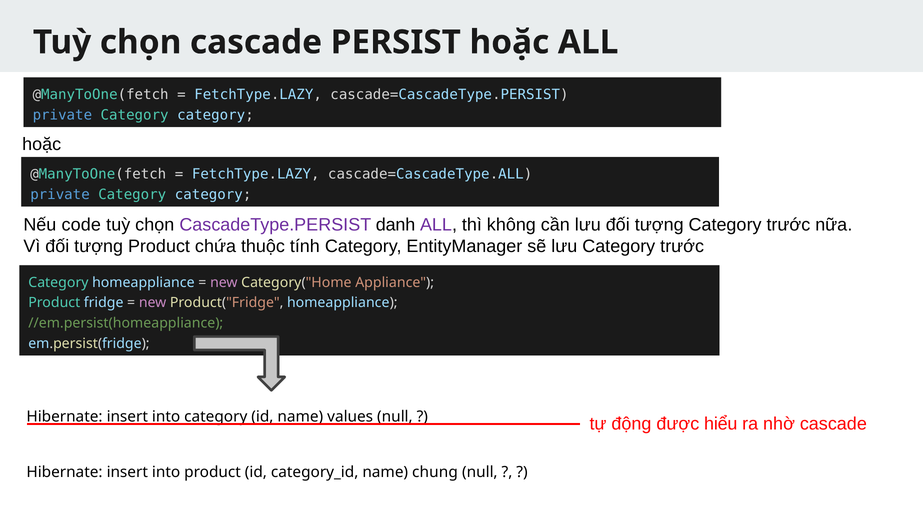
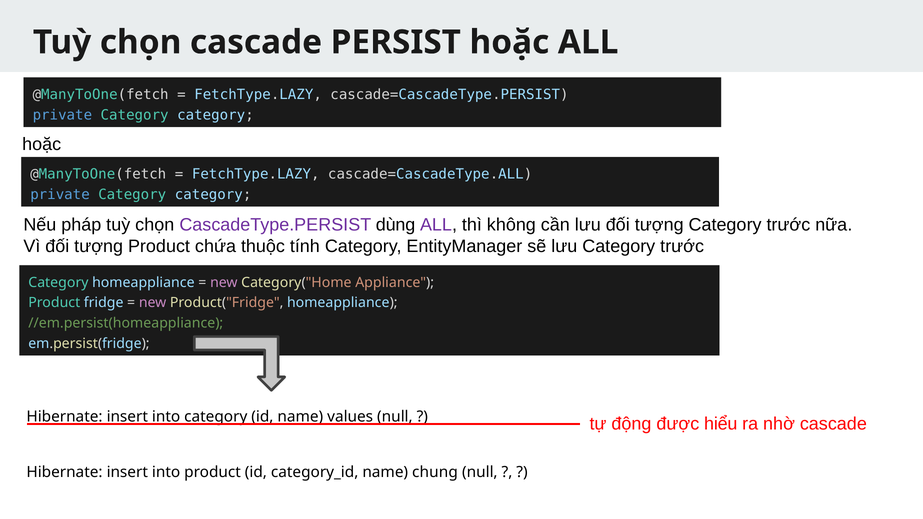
code: code -> pháp
danh: danh -> dùng
